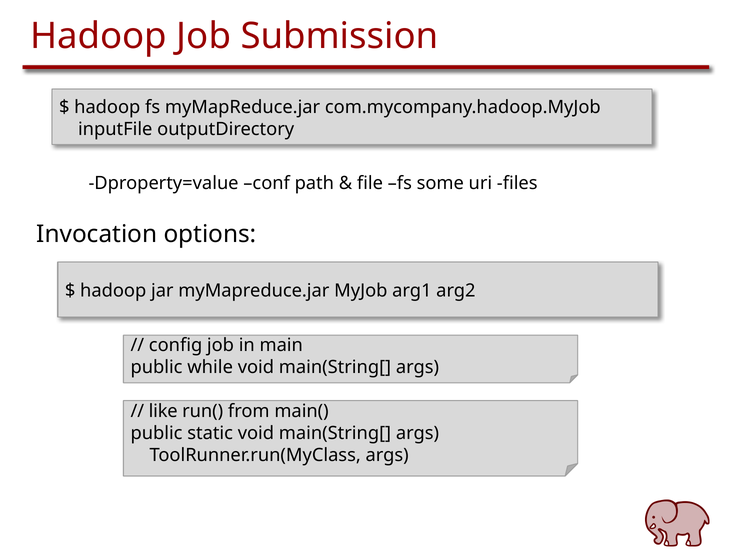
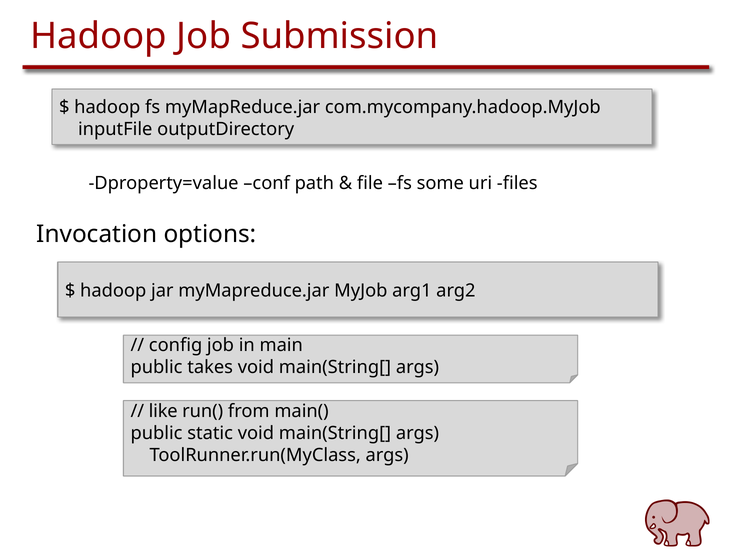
while: while -> takes
